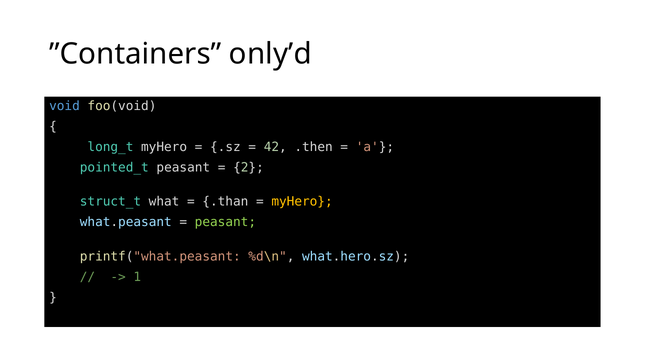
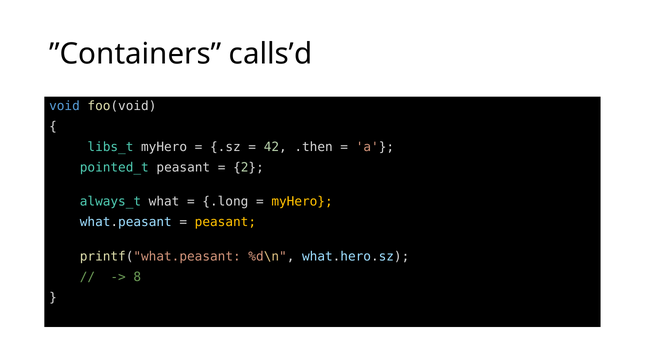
only’d: only’d -> calls’d
long_t: long_t -> libs_t
struct_t: struct_t -> always_t
.than: .than -> .long
peasant at (225, 222) colour: light green -> yellow
1: 1 -> 8
